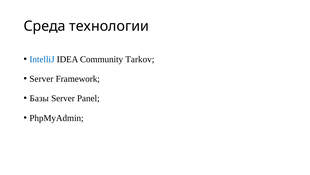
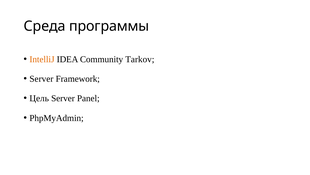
технологии: технологии -> программы
IntelliJ colour: blue -> orange
Базы: Базы -> Цель
